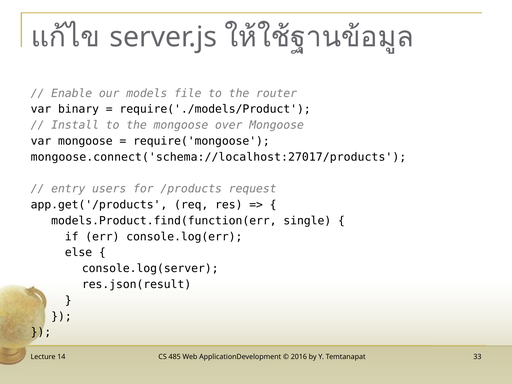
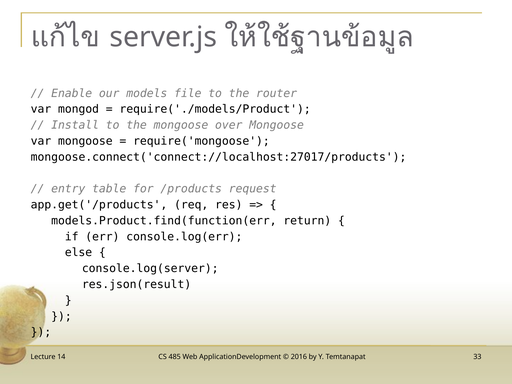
binary: binary -> mongod
mongoose.connect('schema://localhost:27017/products: mongoose.connect('schema://localhost:27017/products -> mongoose.connect('connect://localhost:27017/products
users: users -> table
single: single -> return
